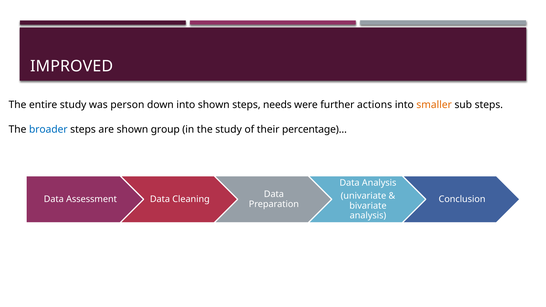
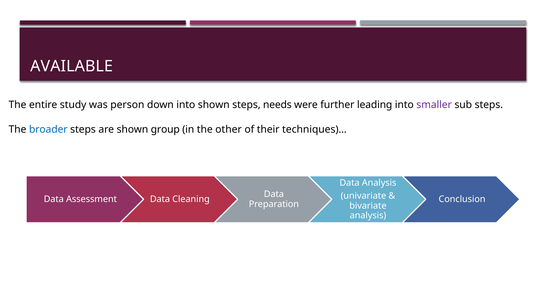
IMPROVED: IMPROVED -> AVAILABLE
actions: actions -> leading
smaller colour: orange -> purple
the study: study -> other
percentage)…: percentage)… -> techniques)…
